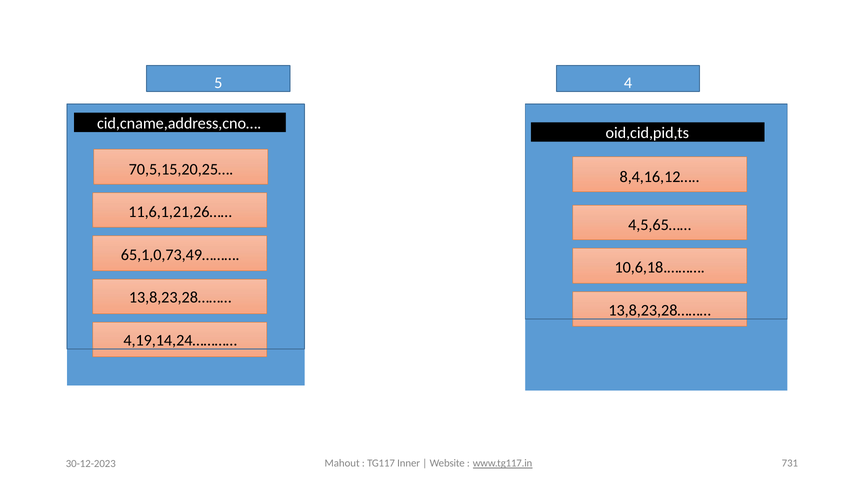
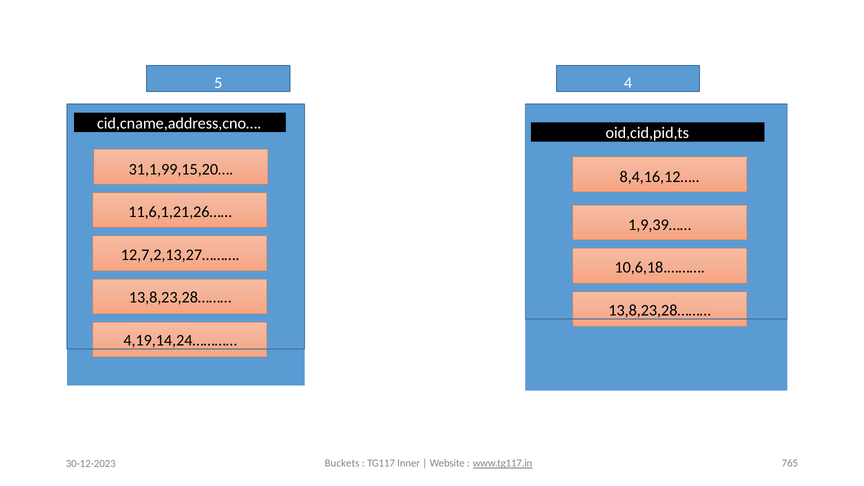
70,5,15,20,25…: 70,5,15,20,25… -> 31,1,99,15,20…
4,5,65……: 4,5,65…… -> 1,9,39……
65,1,0,73,49………: 65,1,0,73,49……… -> 12,7,2,13,27………
Mahout: Mahout -> Buckets
731: 731 -> 765
